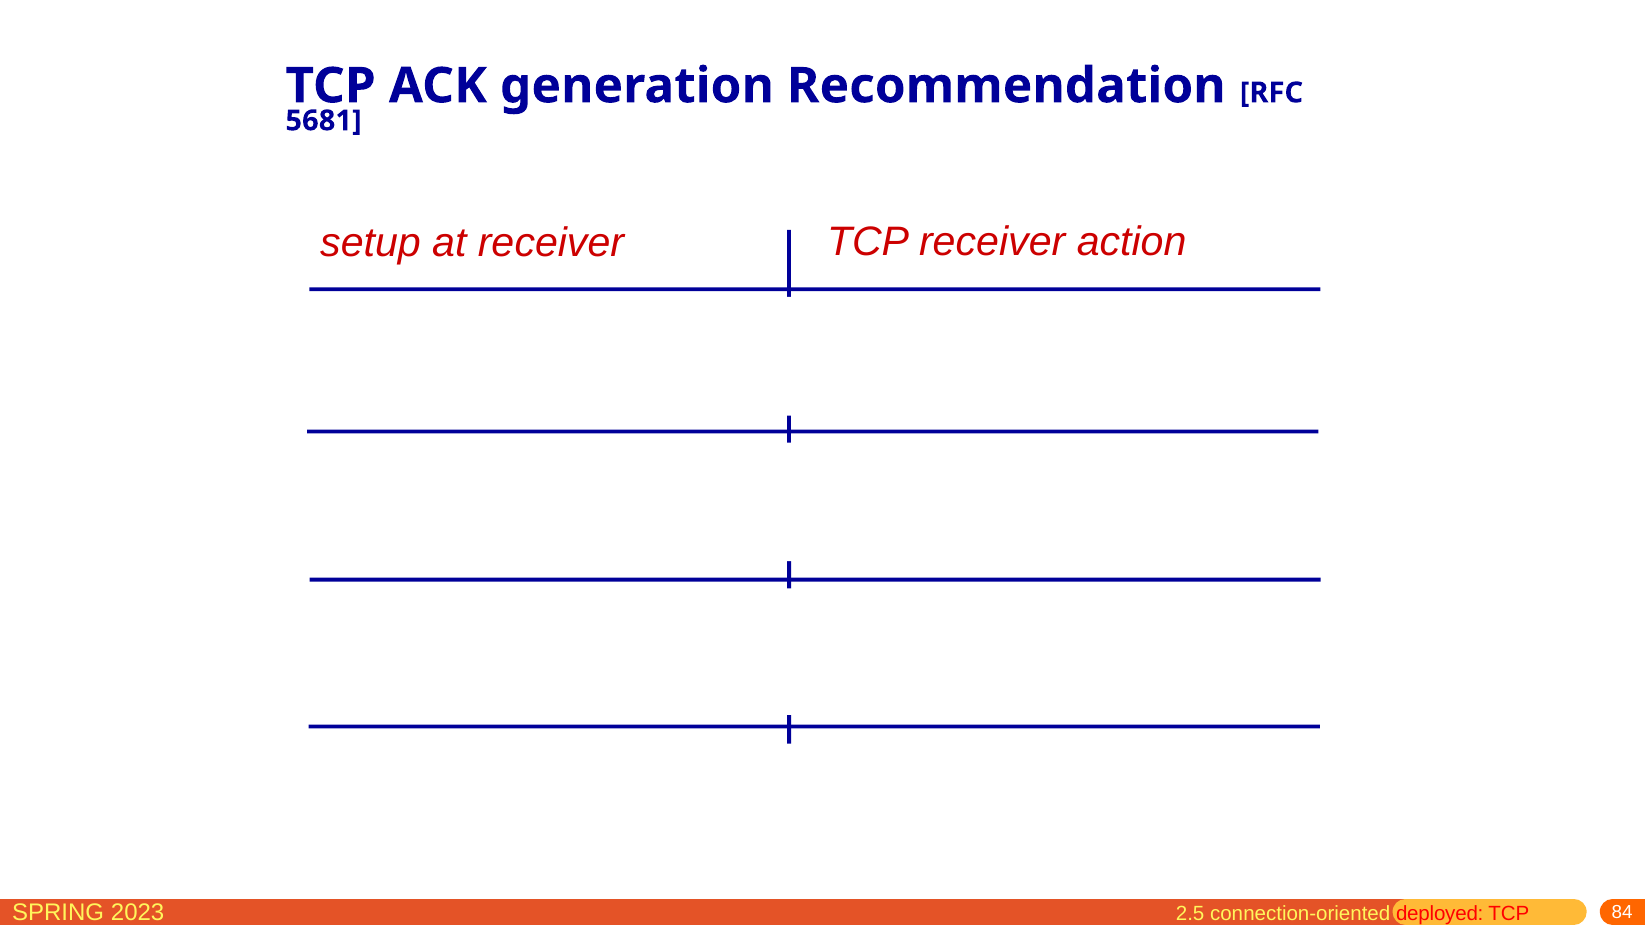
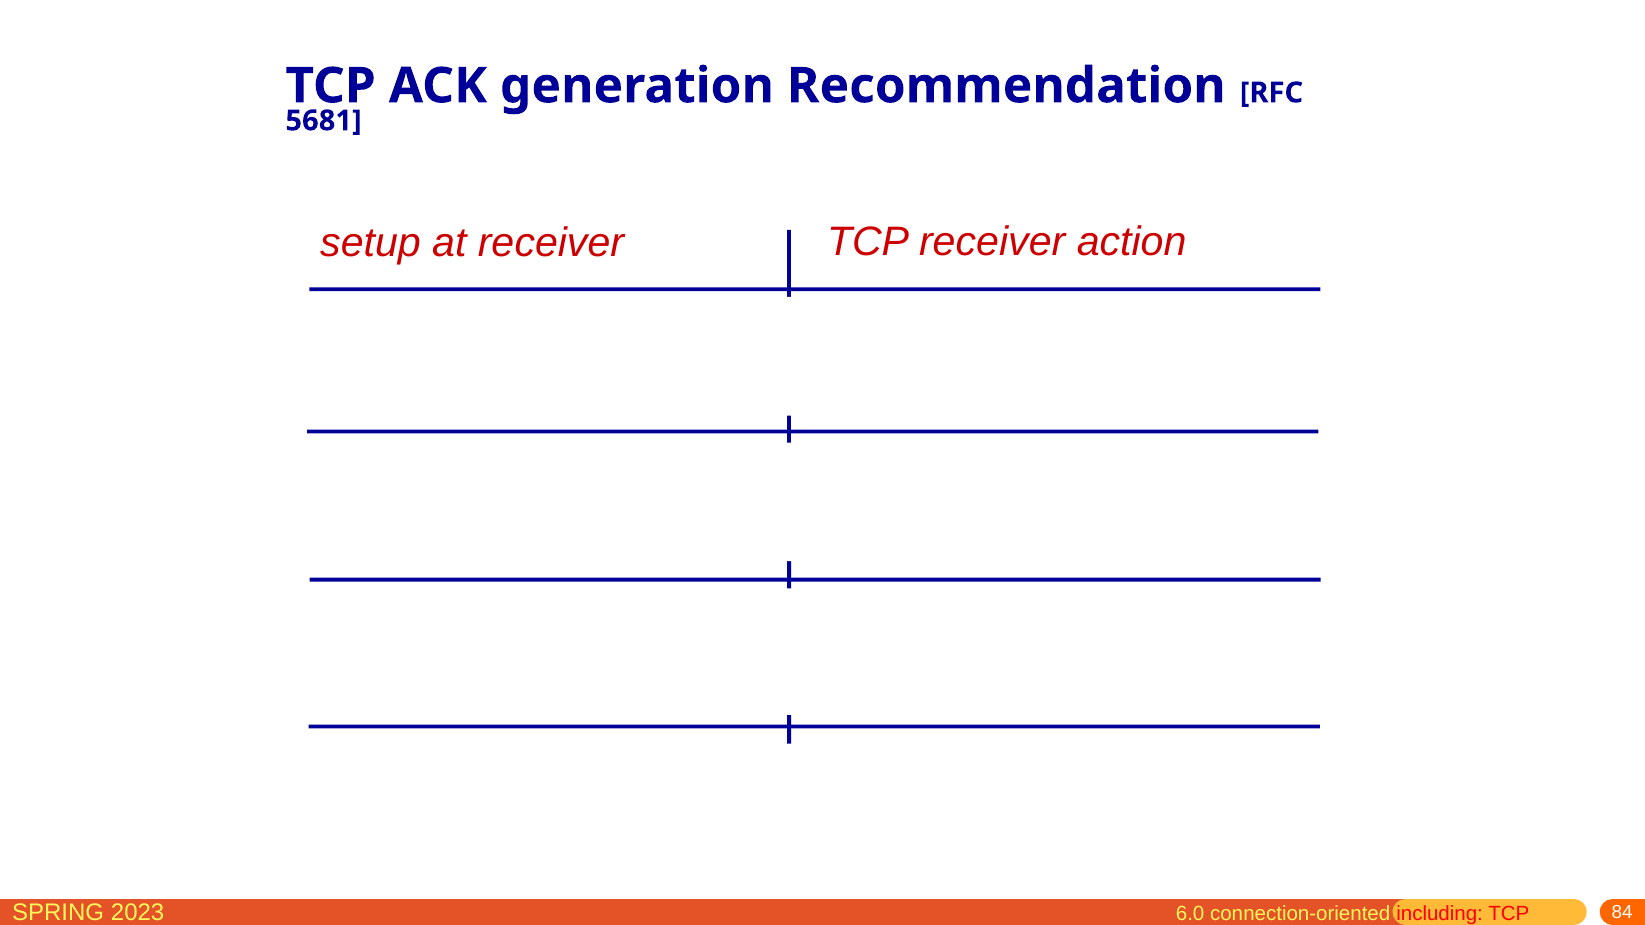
2.5: 2.5 -> 6.0
deployed: deployed -> including
